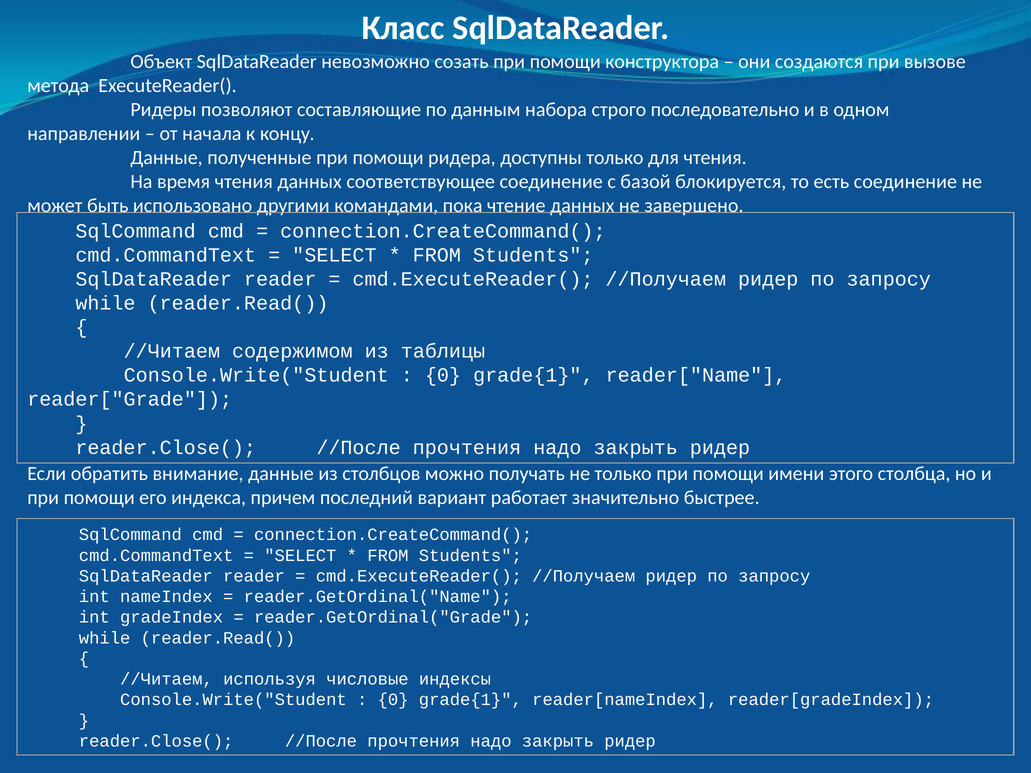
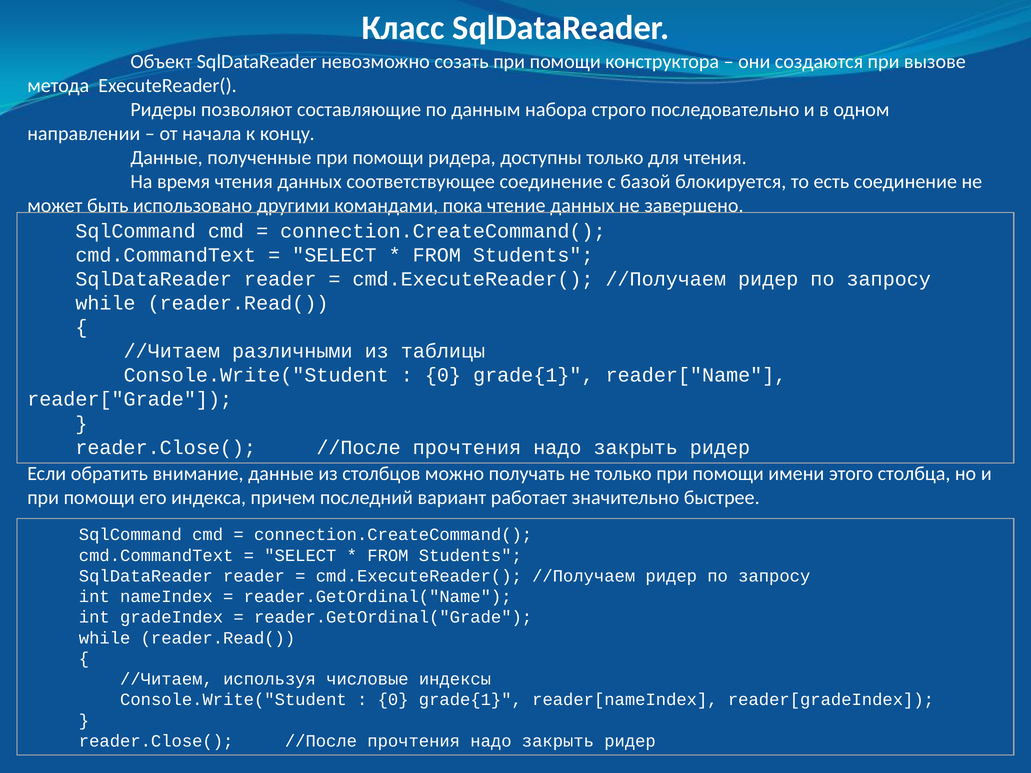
содержимом: содержимом -> различными
